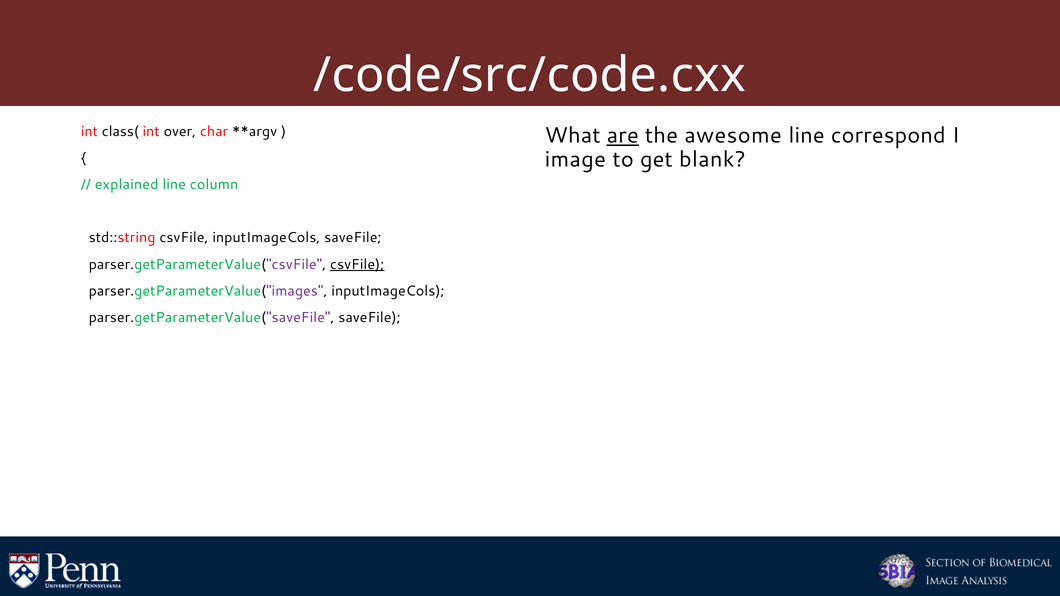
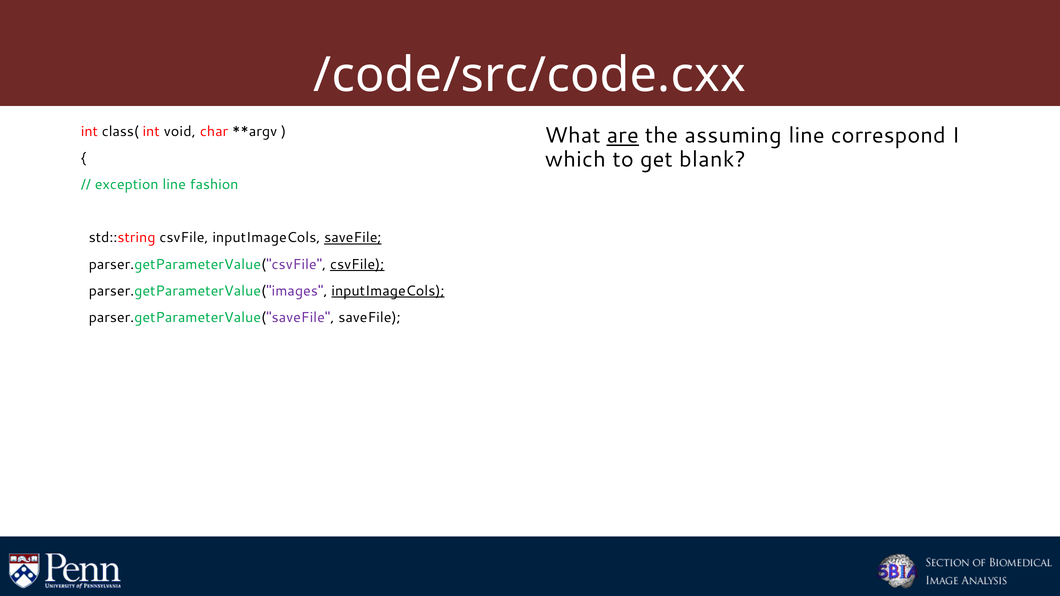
over: over -> void
awesome: awesome -> assuming
image: image -> which
explained: explained -> exception
column: column -> fashion
saveFile at (353, 238) underline: none -> present
inputImageCols at (388, 291) underline: none -> present
